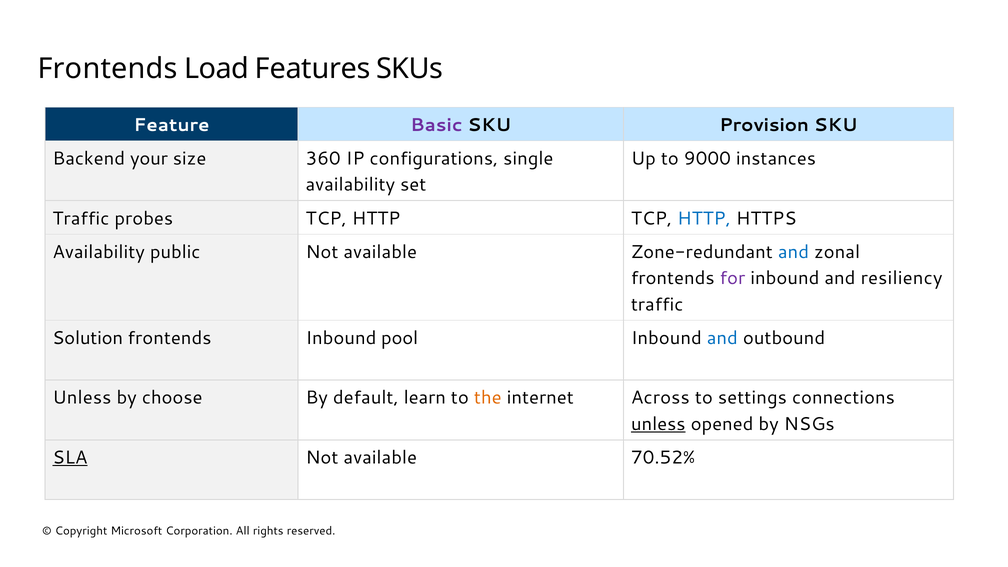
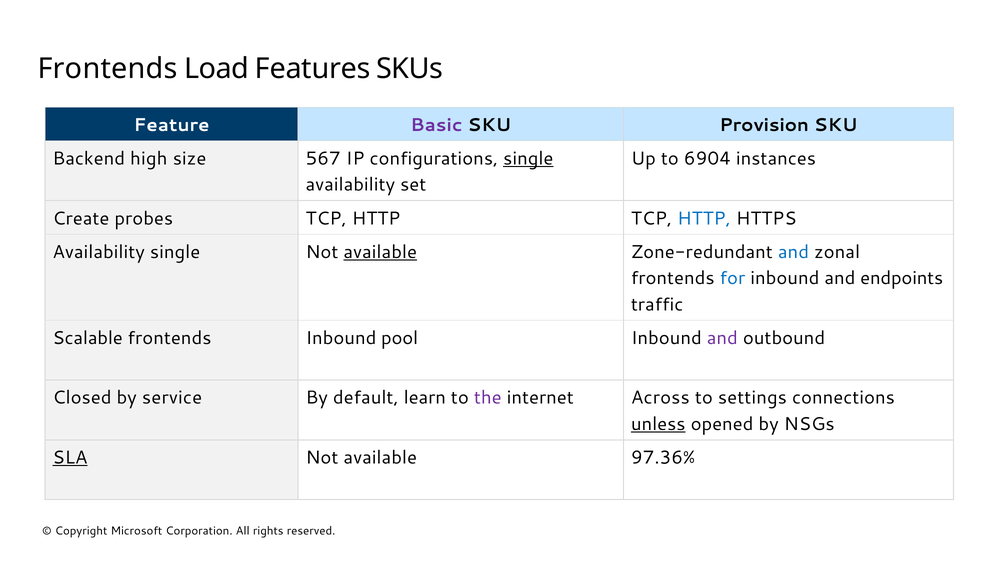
your: your -> high
360: 360 -> 567
single at (528, 159) underline: none -> present
9000: 9000 -> 6904
Traffic at (81, 218): Traffic -> Create
Availability public: public -> single
available at (380, 252) underline: none -> present
for colour: purple -> blue
resiliency: resiliency -> endpoints
Solution: Solution -> Scalable
and at (722, 338) colour: blue -> purple
Unless at (82, 398): Unless -> Closed
choose: choose -> service
the colour: orange -> purple
70.52%: 70.52% -> 97.36%
